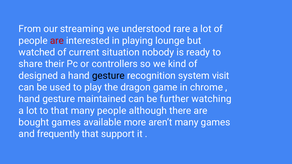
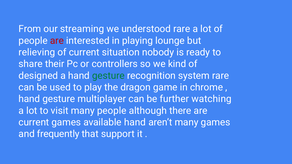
watched: watched -> relieving
gesture at (108, 76) colour: black -> green
system visit: visit -> rare
maintained: maintained -> multiplayer
to that: that -> visit
bought at (34, 122): bought -> current
available more: more -> hand
